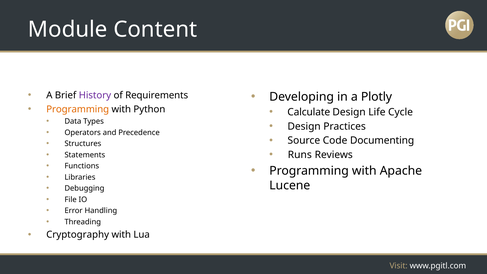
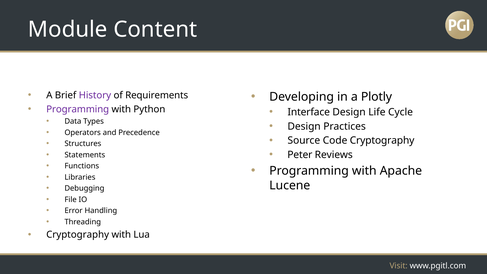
Programming at (78, 109) colour: orange -> purple
Calculate: Calculate -> Interface
Code Documenting: Documenting -> Cryptography
Runs: Runs -> Peter
